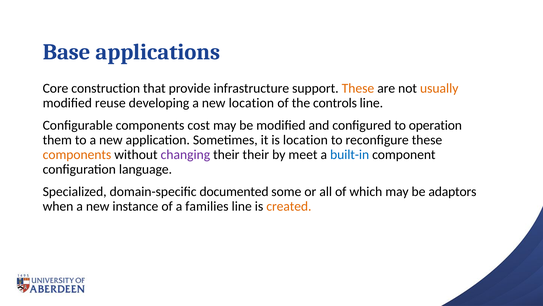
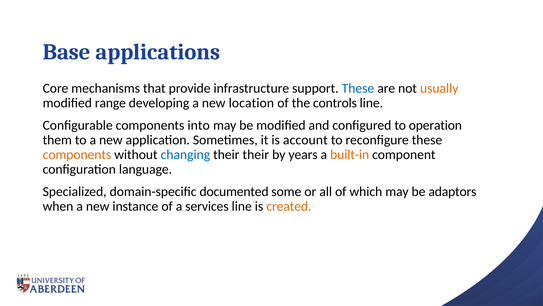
construction: construction -> mechanisms
These at (358, 88) colour: orange -> blue
reuse: reuse -> range
cost: cost -> into
is location: location -> account
changing colour: purple -> blue
meet: meet -> years
built-in colour: blue -> orange
families: families -> services
